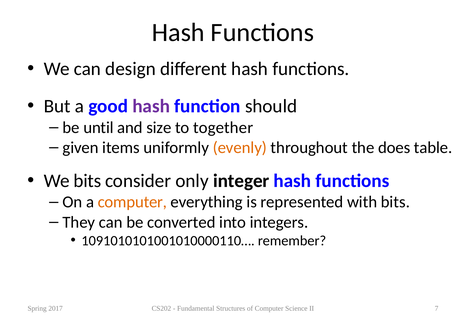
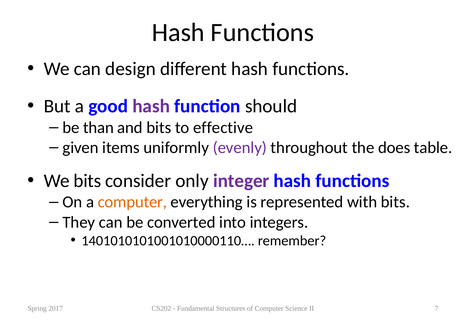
until: until -> than
and size: size -> bits
together: together -> effective
evenly colour: orange -> purple
integer colour: black -> purple
1091010101001010000110…: 1091010101001010000110… -> 1401010101001010000110…
